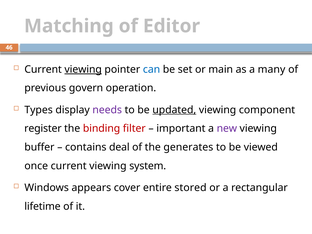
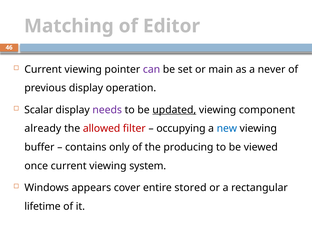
viewing at (83, 69) underline: present -> none
can colour: blue -> purple
many: many -> never
previous govern: govern -> display
Types: Types -> Scalar
register: register -> already
binding: binding -> allowed
important: important -> occupying
new colour: purple -> blue
deal: deal -> only
generates: generates -> producing
